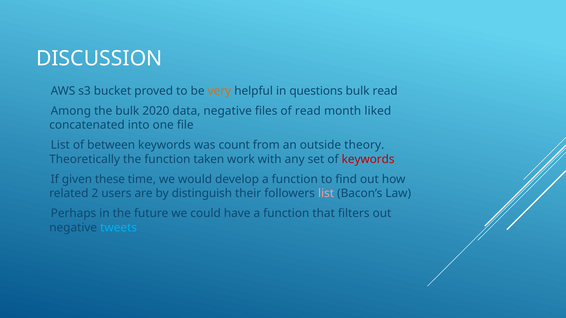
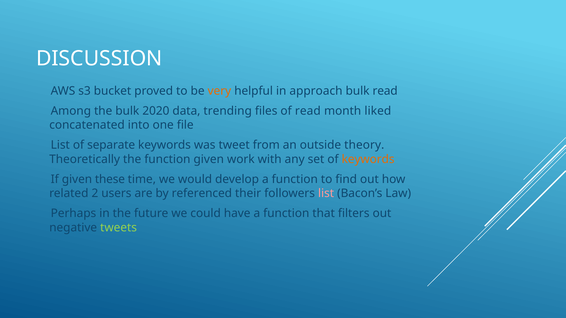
questions: questions -> approach
data negative: negative -> trending
between: between -> separate
count: count -> tweet
function taken: taken -> given
keywords at (368, 159) colour: red -> orange
distinguish: distinguish -> referenced
tweets colour: light blue -> light green
